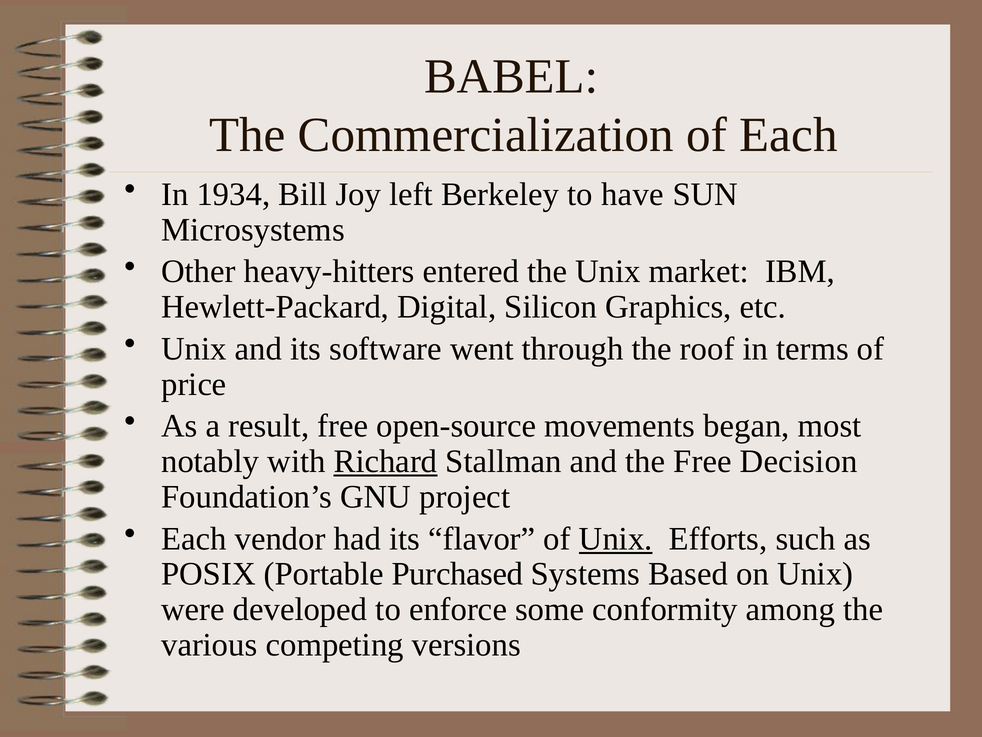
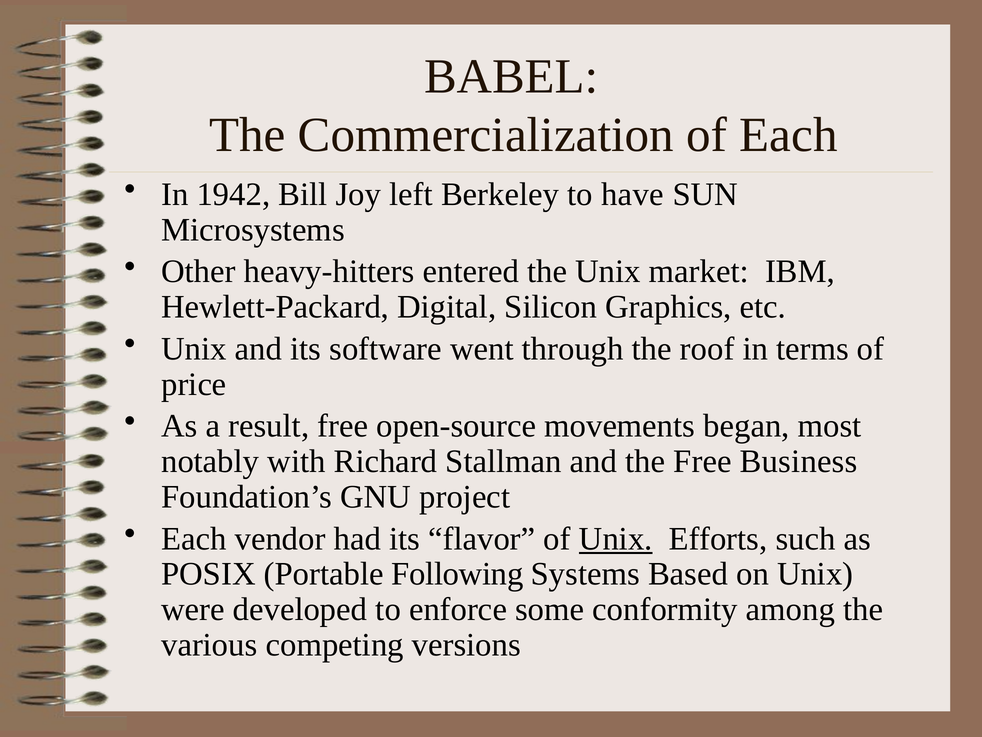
1934: 1934 -> 1942
Richard underline: present -> none
Decision: Decision -> Business
Purchased: Purchased -> Following
